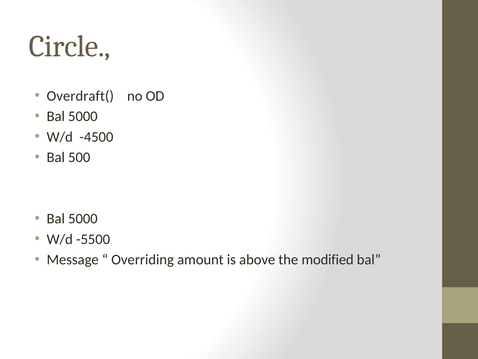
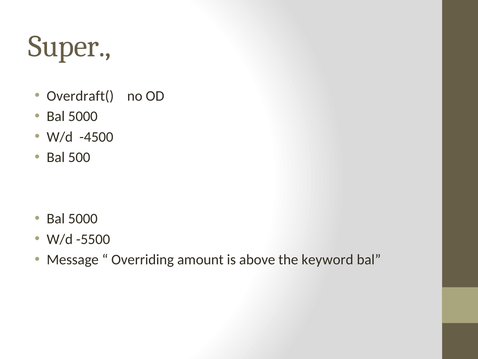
Circle: Circle -> Super
modified: modified -> keyword
